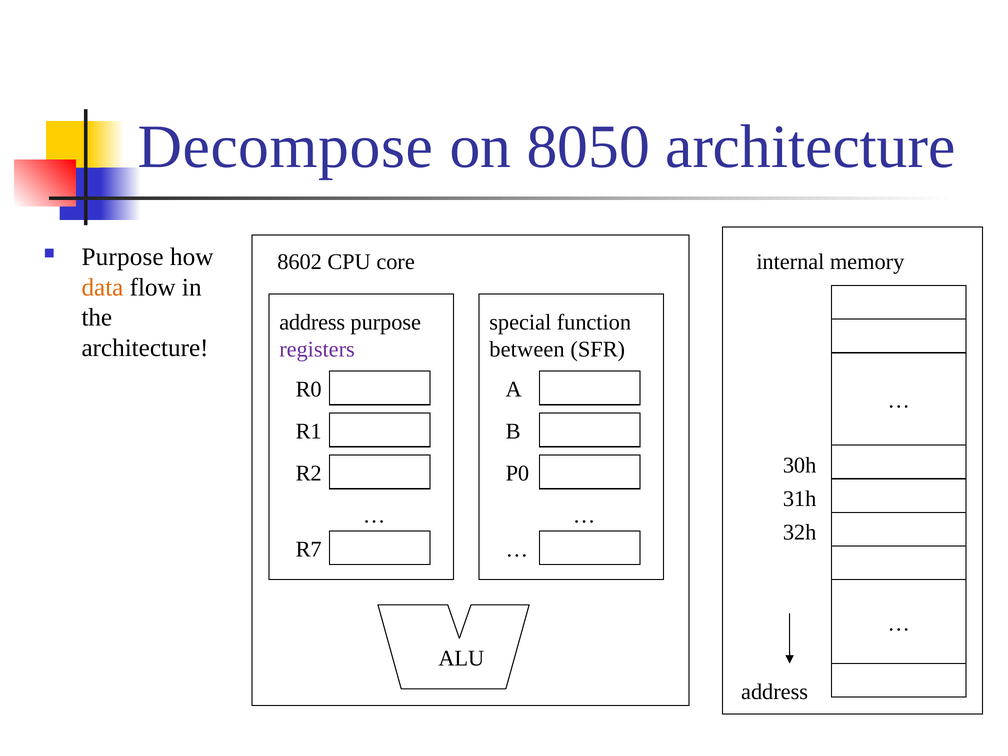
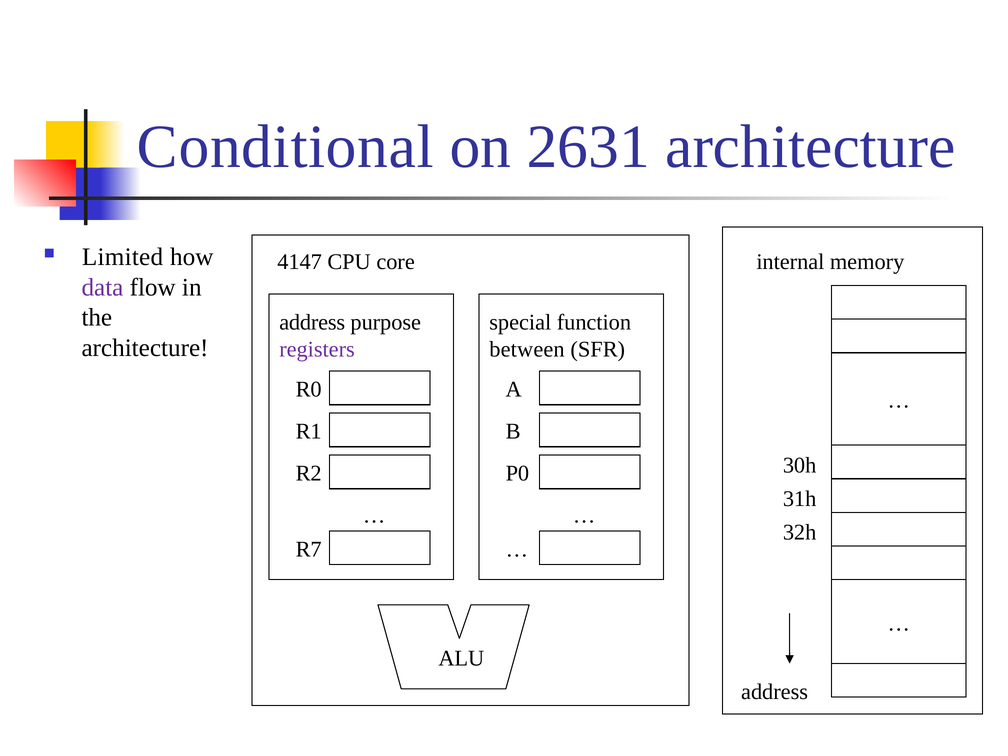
Decompose: Decompose -> Conditional
8050: 8050 -> 2631
Purpose at (123, 257): Purpose -> Limited
8602: 8602 -> 4147
data colour: orange -> purple
